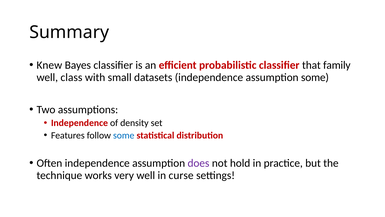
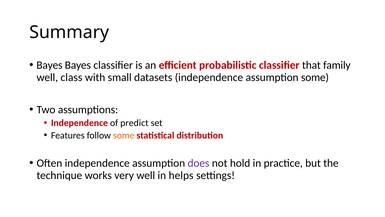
Knew at (49, 65): Knew -> Bayes
density: density -> predict
some at (124, 135) colour: blue -> orange
curse: curse -> helps
